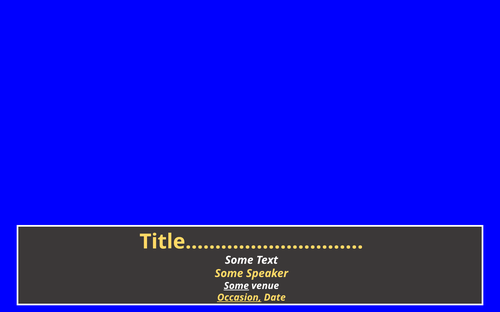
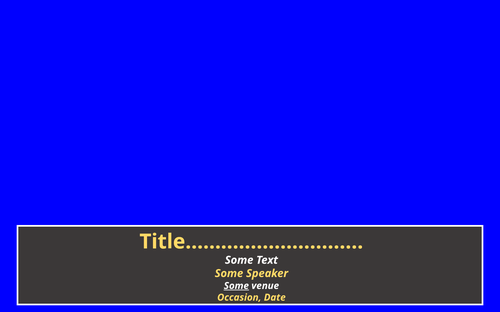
Occasion underline: present -> none
